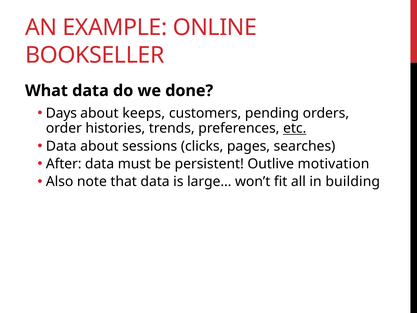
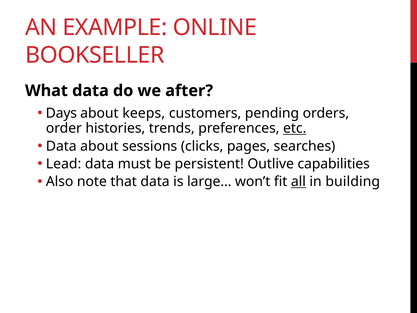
done: done -> after
After: After -> Lead
motivation: motivation -> capabilities
all underline: none -> present
